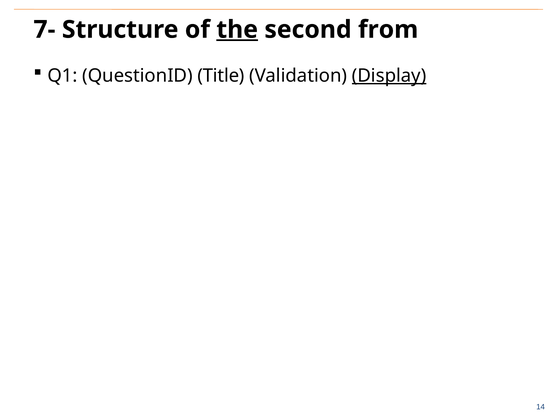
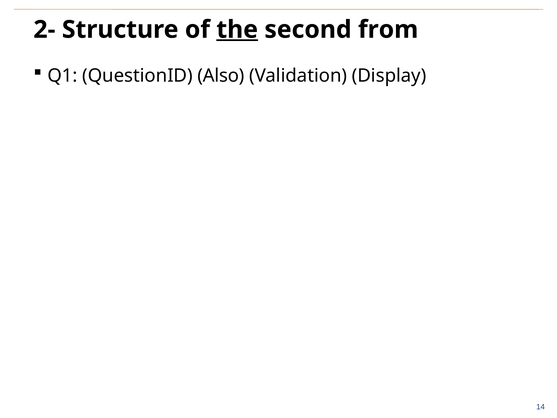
7-: 7- -> 2-
Title: Title -> Also
Display underline: present -> none
